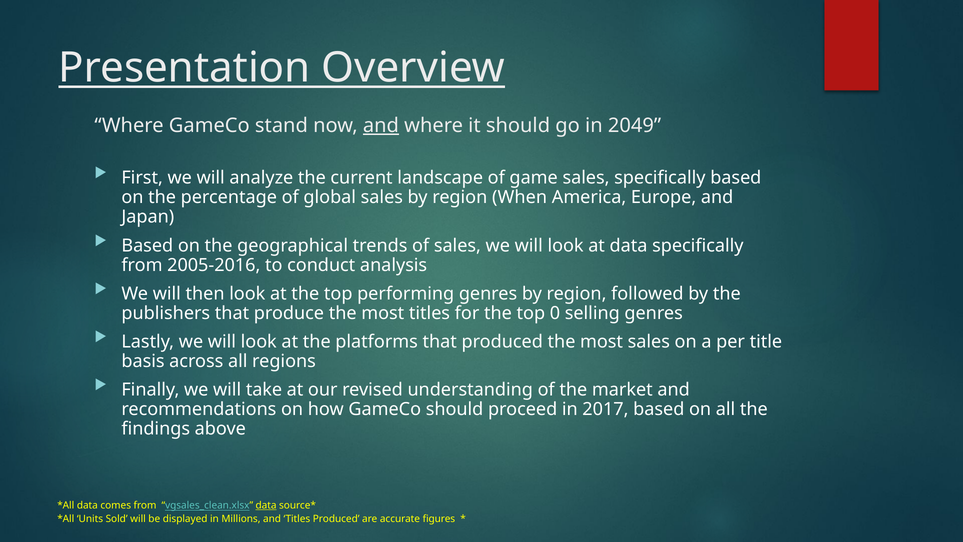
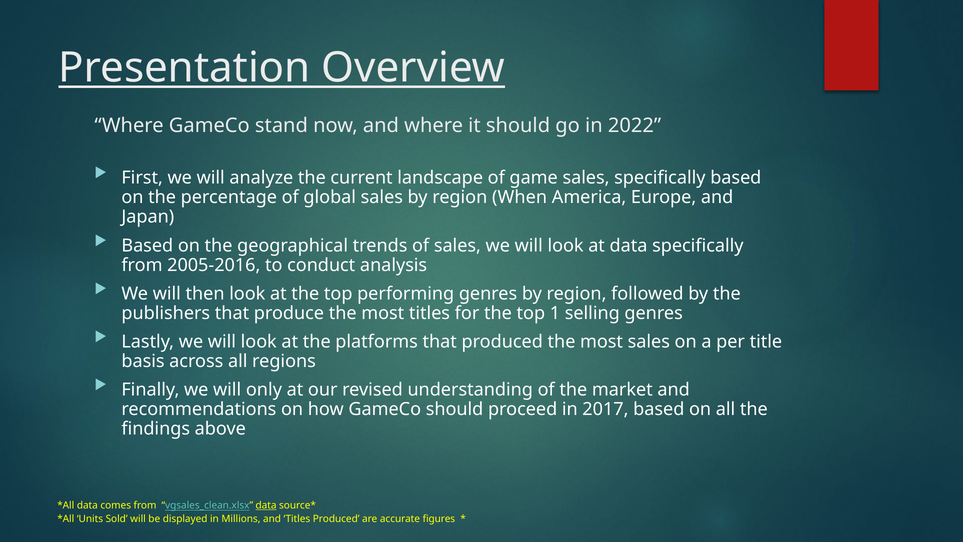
and at (381, 125) underline: present -> none
2049: 2049 -> 2022
0: 0 -> 1
take: take -> only
